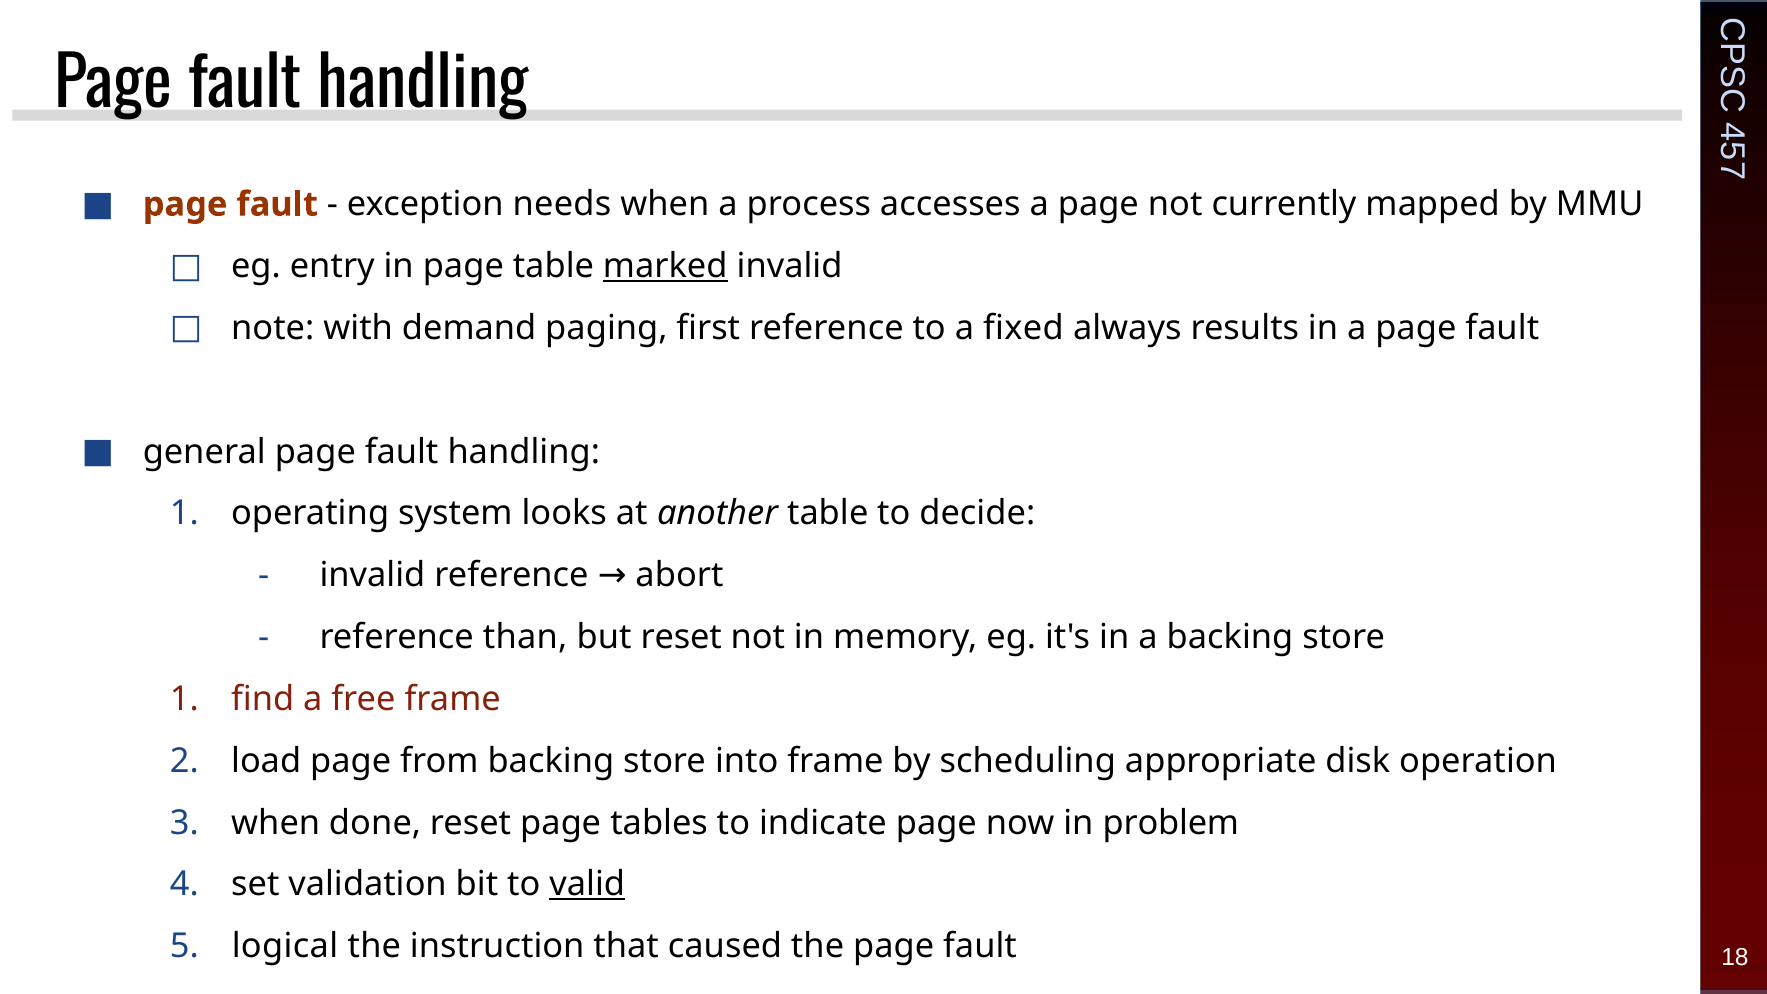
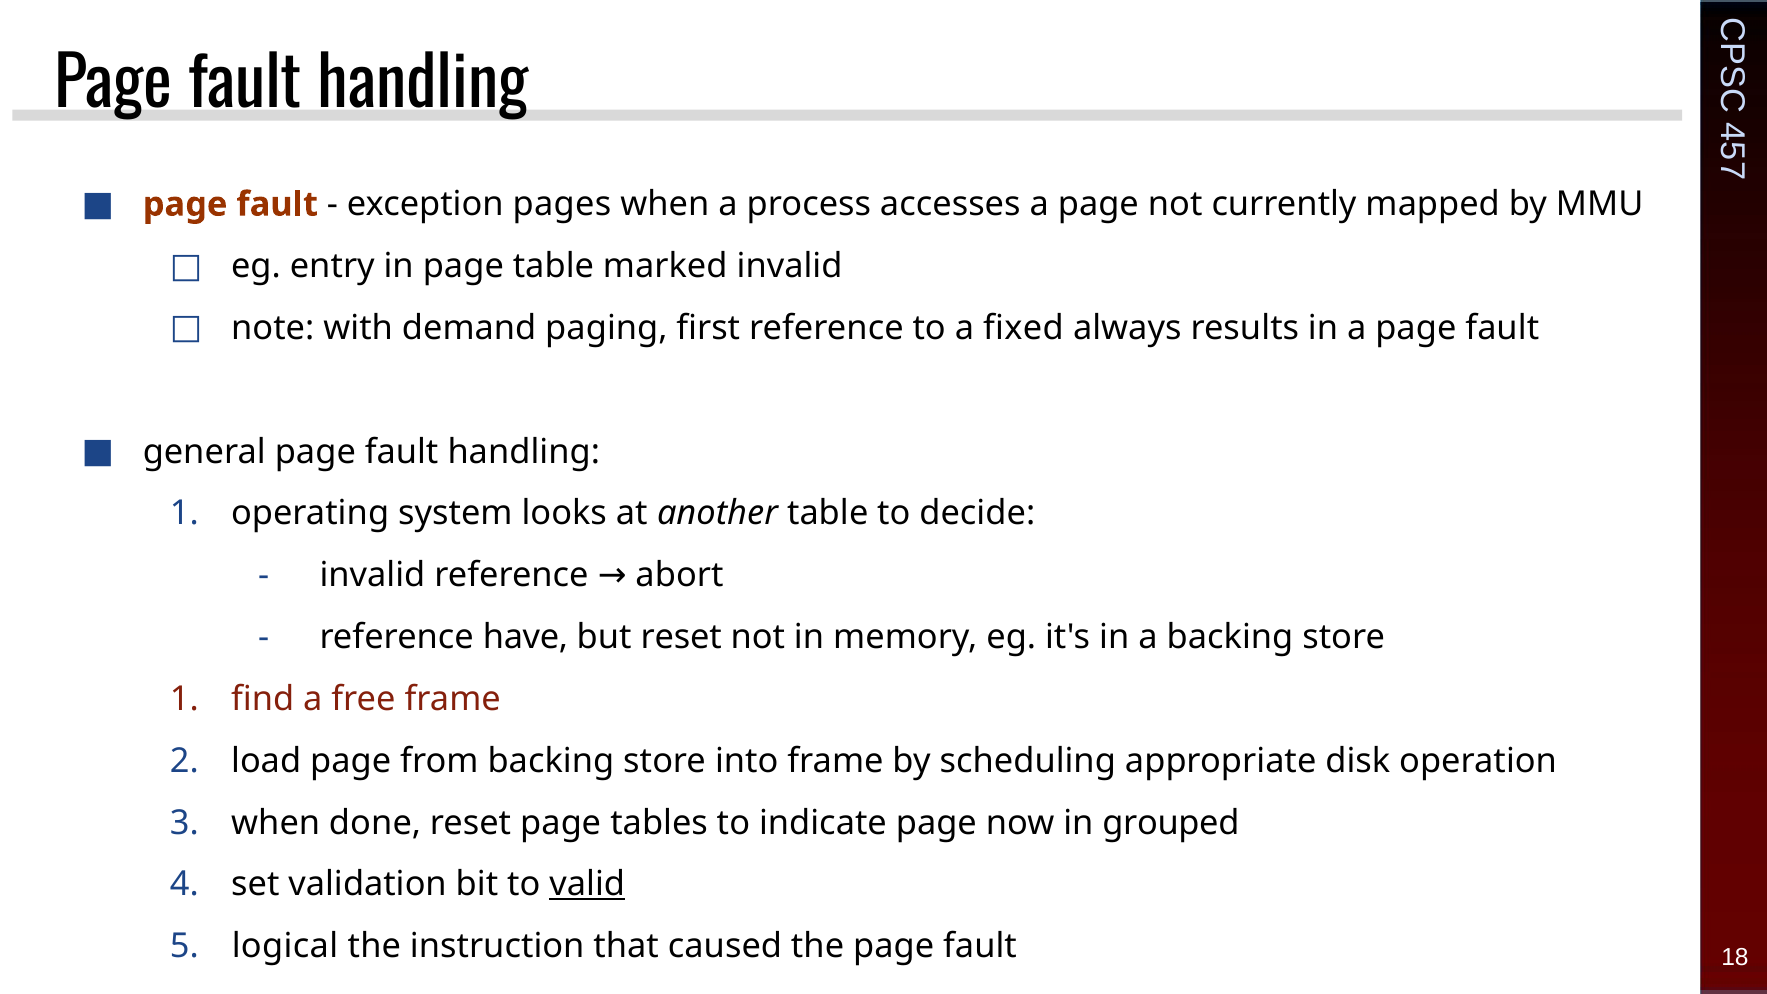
needs: needs -> pages
marked underline: present -> none
than: than -> have
problem: problem -> grouped
